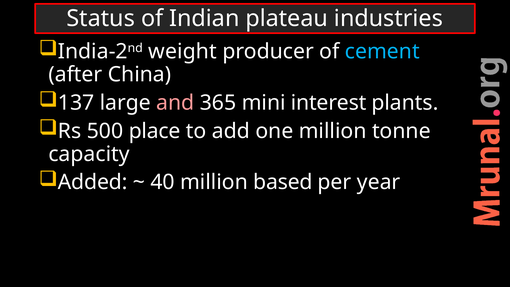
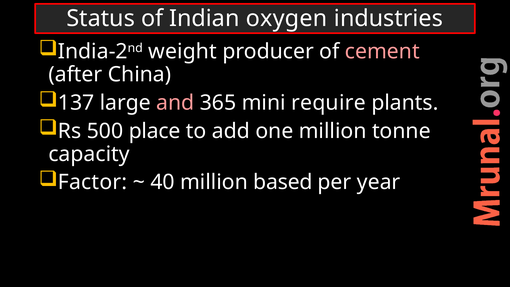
plateau: plateau -> oxygen
cement colour: light blue -> pink
interest: interest -> require
Added: Added -> Factor
